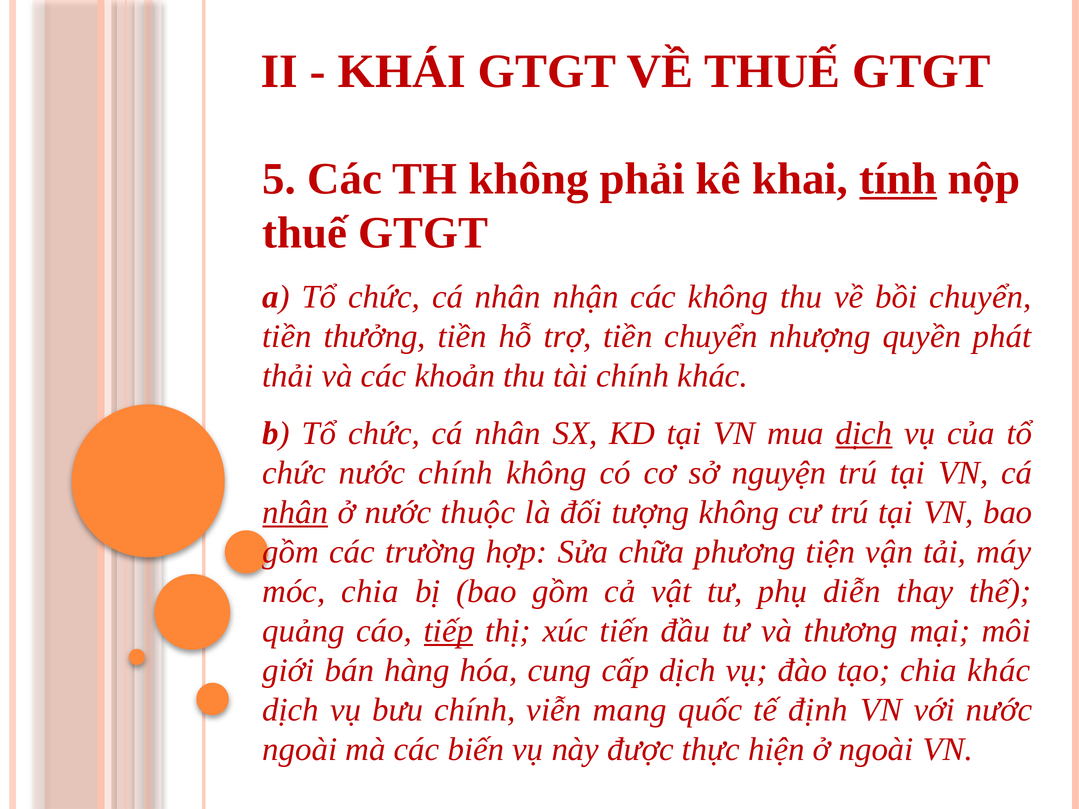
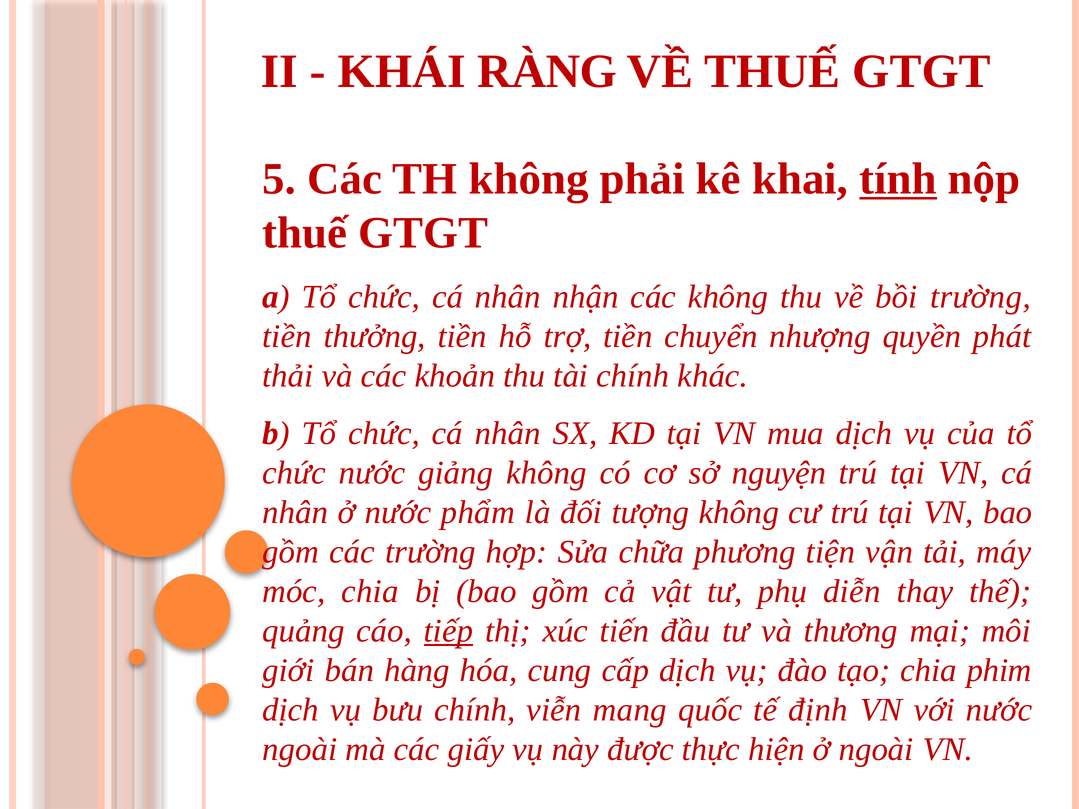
KHÁI GTGT: GTGT -> RÀNG
bồi chuyển: chuyển -> trường
dịch at (864, 433) underline: present -> none
nước chính: chính -> giảng
nhân at (295, 513) underline: present -> none
thuộc: thuộc -> phẩm
chia khác: khác -> phim
biến: biến -> giấy
